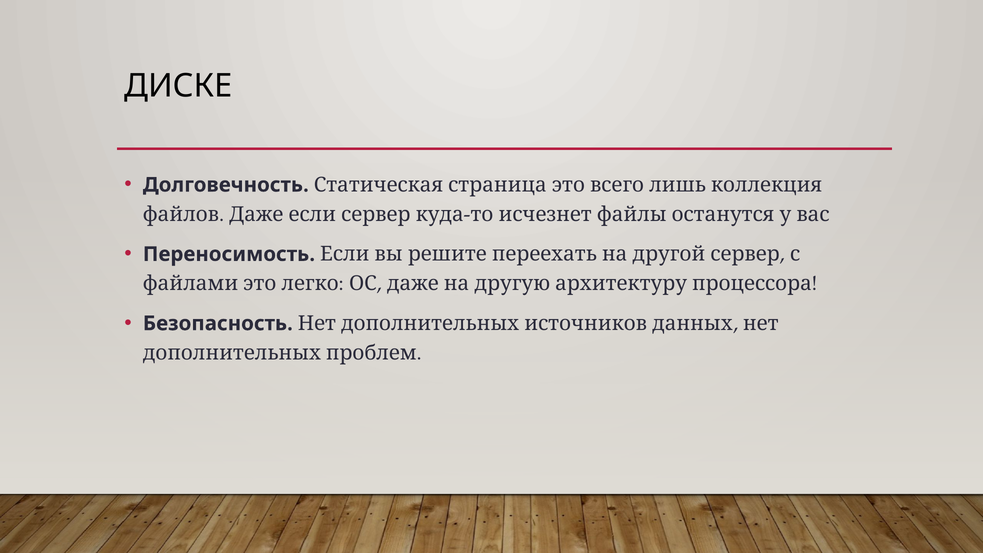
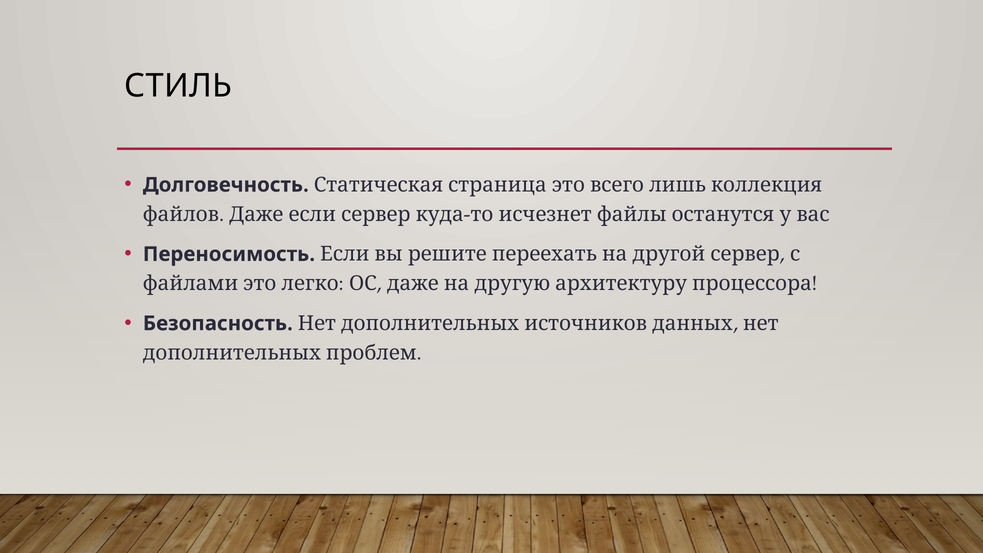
ДИСКЕ: ДИСКЕ -> СТИЛЬ
